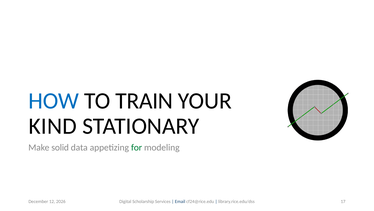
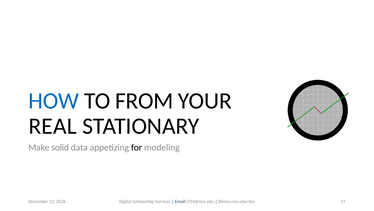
TRAIN: TRAIN -> FROM
KIND: KIND -> REAL
for colour: green -> black
